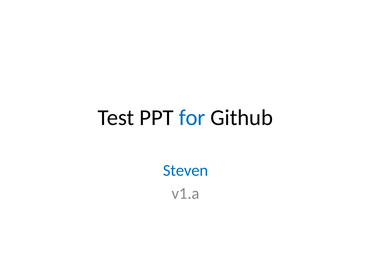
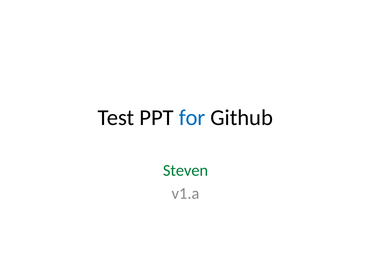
Steven colour: blue -> green
